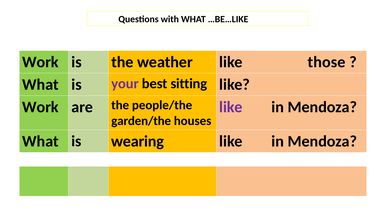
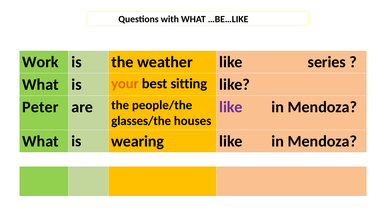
those: those -> series
your colour: purple -> orange
Work at (40, 107): Work -> Peter
garden/the: garden/the -> glasses/the
